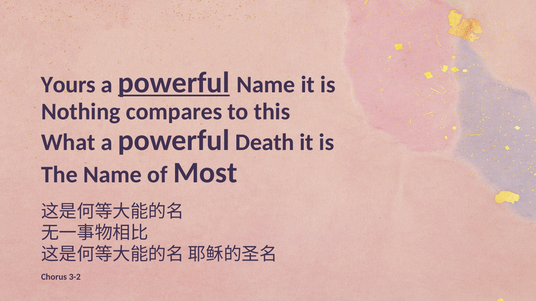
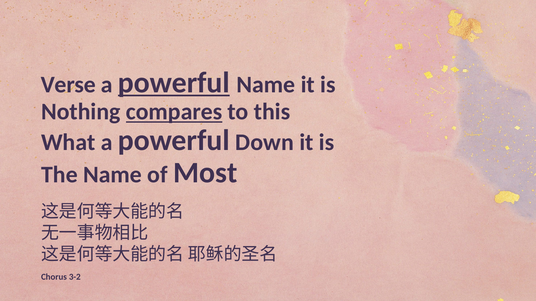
Yours: Yours -> Verse
compares underline: none -> present
Death: Death -> Down
